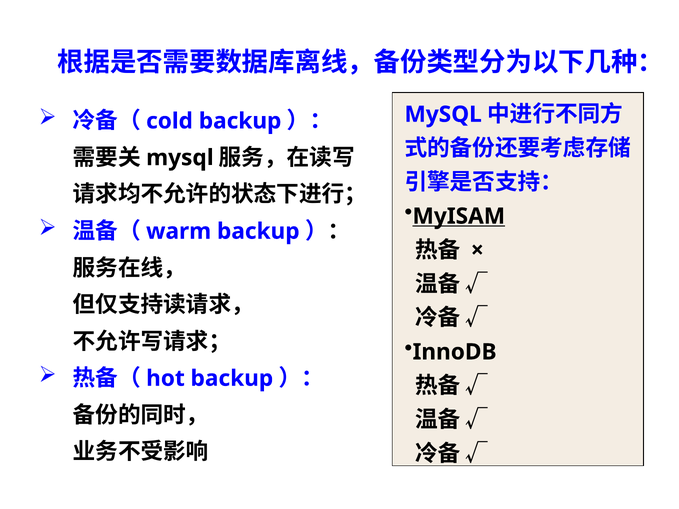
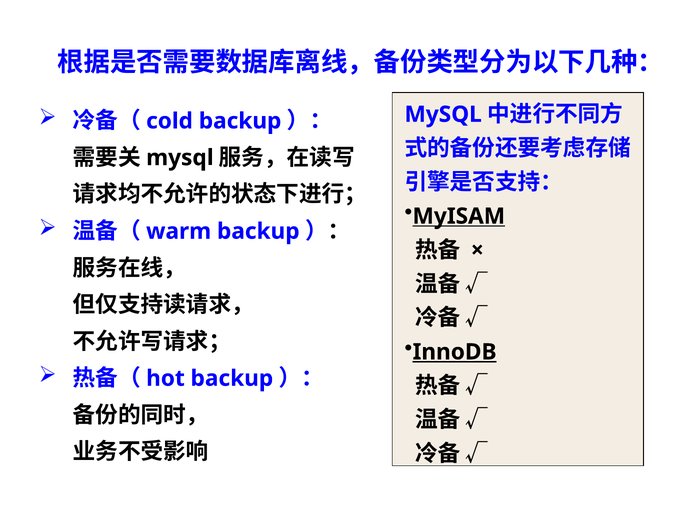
InnoDB underline: none -> present
